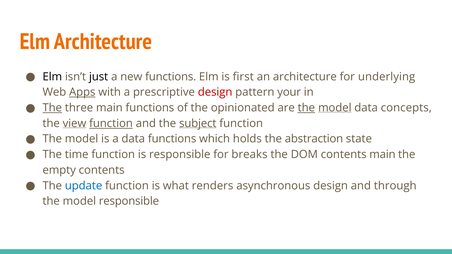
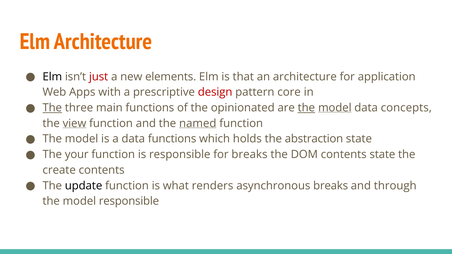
just colour: black -> red
new functions: functions -> elements
first: first -> that
underlying: underlying -> application
Apps underline: present -> none
your: your -> core
function at (111, 123) underline: present -> none
subject: subject -> named
time: time -> your
contents main: main -> state
empty: empty -> create
update colour: blue -> black
asynchronous design: design -> breaks
